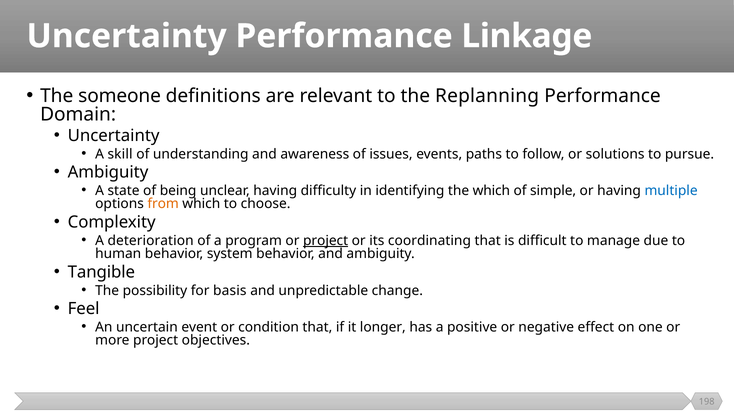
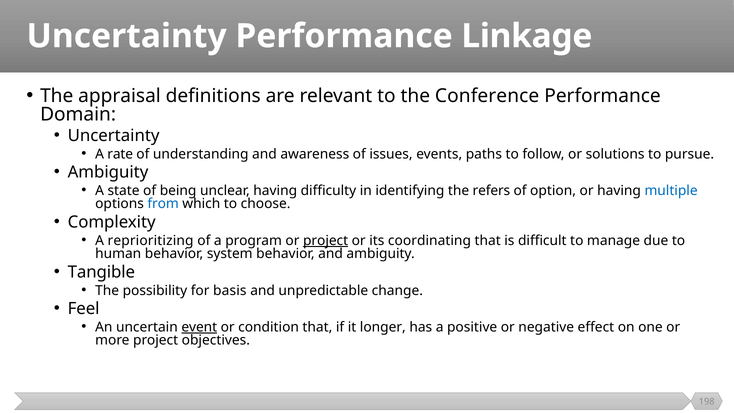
someone: someone -> appraisal
Replanning: Replanning -> Conference
skill: skill -> rate
the which: which -> refers
simple: simple -> option
from colour: orange -> blue
deterioration: deterioration -> reprioritizing
event underline: none -> present
